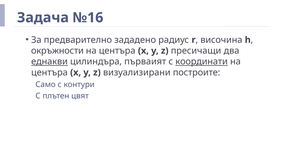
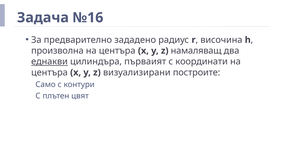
окръжности: окръжности -> произволна
пресичащи: пресичащи -> намаляващ
координати underline: present -> none
